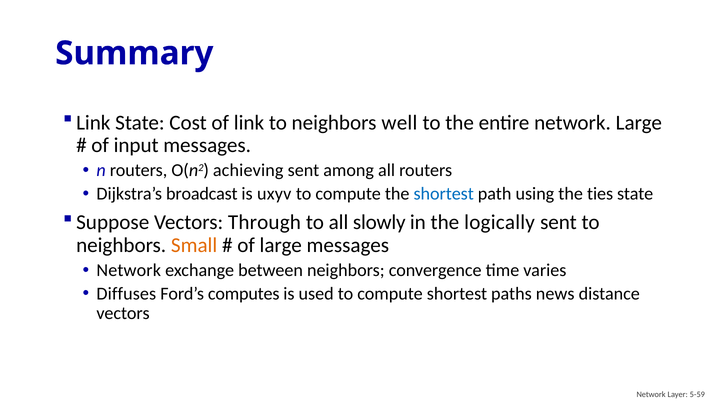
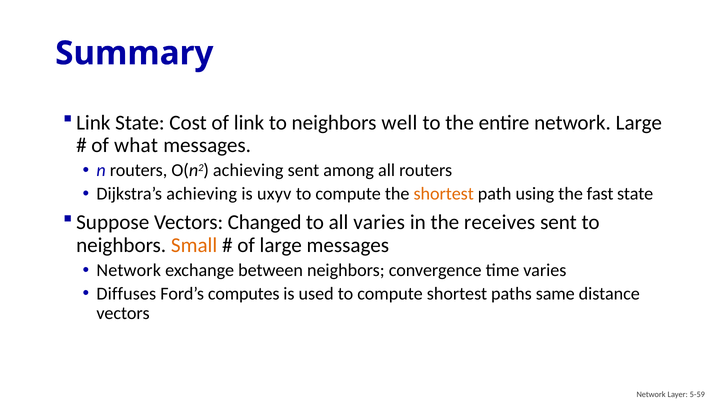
input: input -> what
Dijkstra’s broadcast: broadcast -> achieving
shortest at (444, 193) colour: blue -> orange
ties: ties -> fast
Through: Through -> Changed
all slowly: slowly -> varies
logically: logically -> receives
news: news -> same
